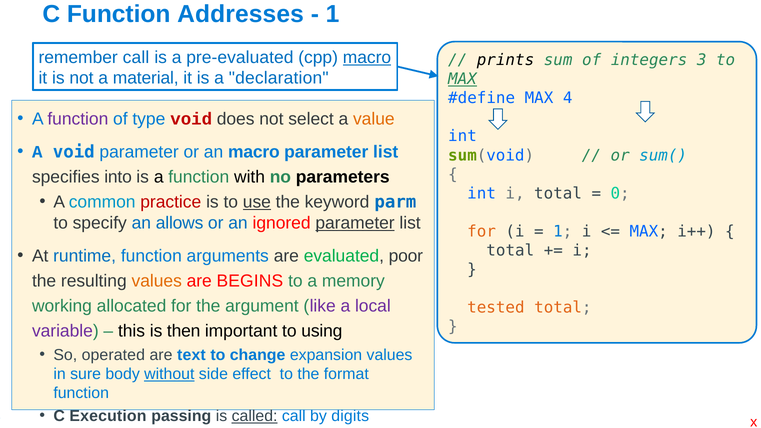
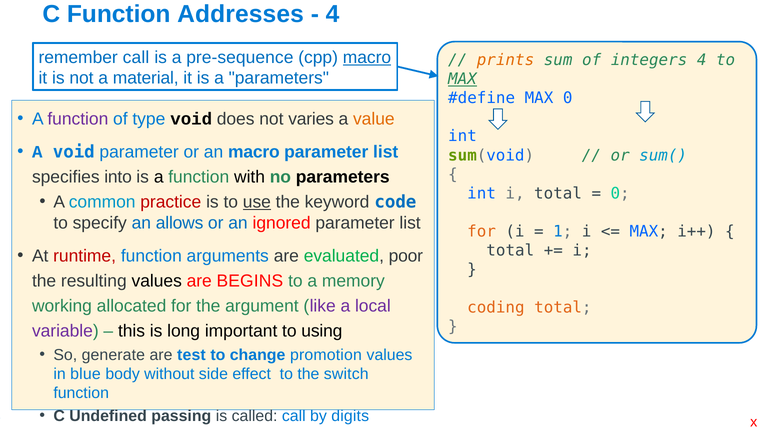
1 at (333, 14): 1 -> 4
pre-evaluated: pre-evaluated -> pre-sequence
prints colour: black -> orange
integers 3: 3 -> 4
a declaration: declaration -> parameters
MAX 4: 4 -> 0
void at (191, 119) colour: red -> black
select: select -> varies
parm: parm -> code
parameter at (355, 223) underline: present -> none
runtime colour: blue -> red
values at (157, 281) colour: orange -> black
tested: tested -> coding
then: then -> long
operated: operated -> generate
text: text -> test
expansion: expansion -> promotion
sure: sure -> blue
without underline: present -> none
format: format -> switch
Execution: Execution -> Undefined
called underline: present -> none
